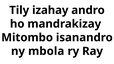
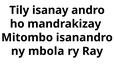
izahay: izahay -> isanay
